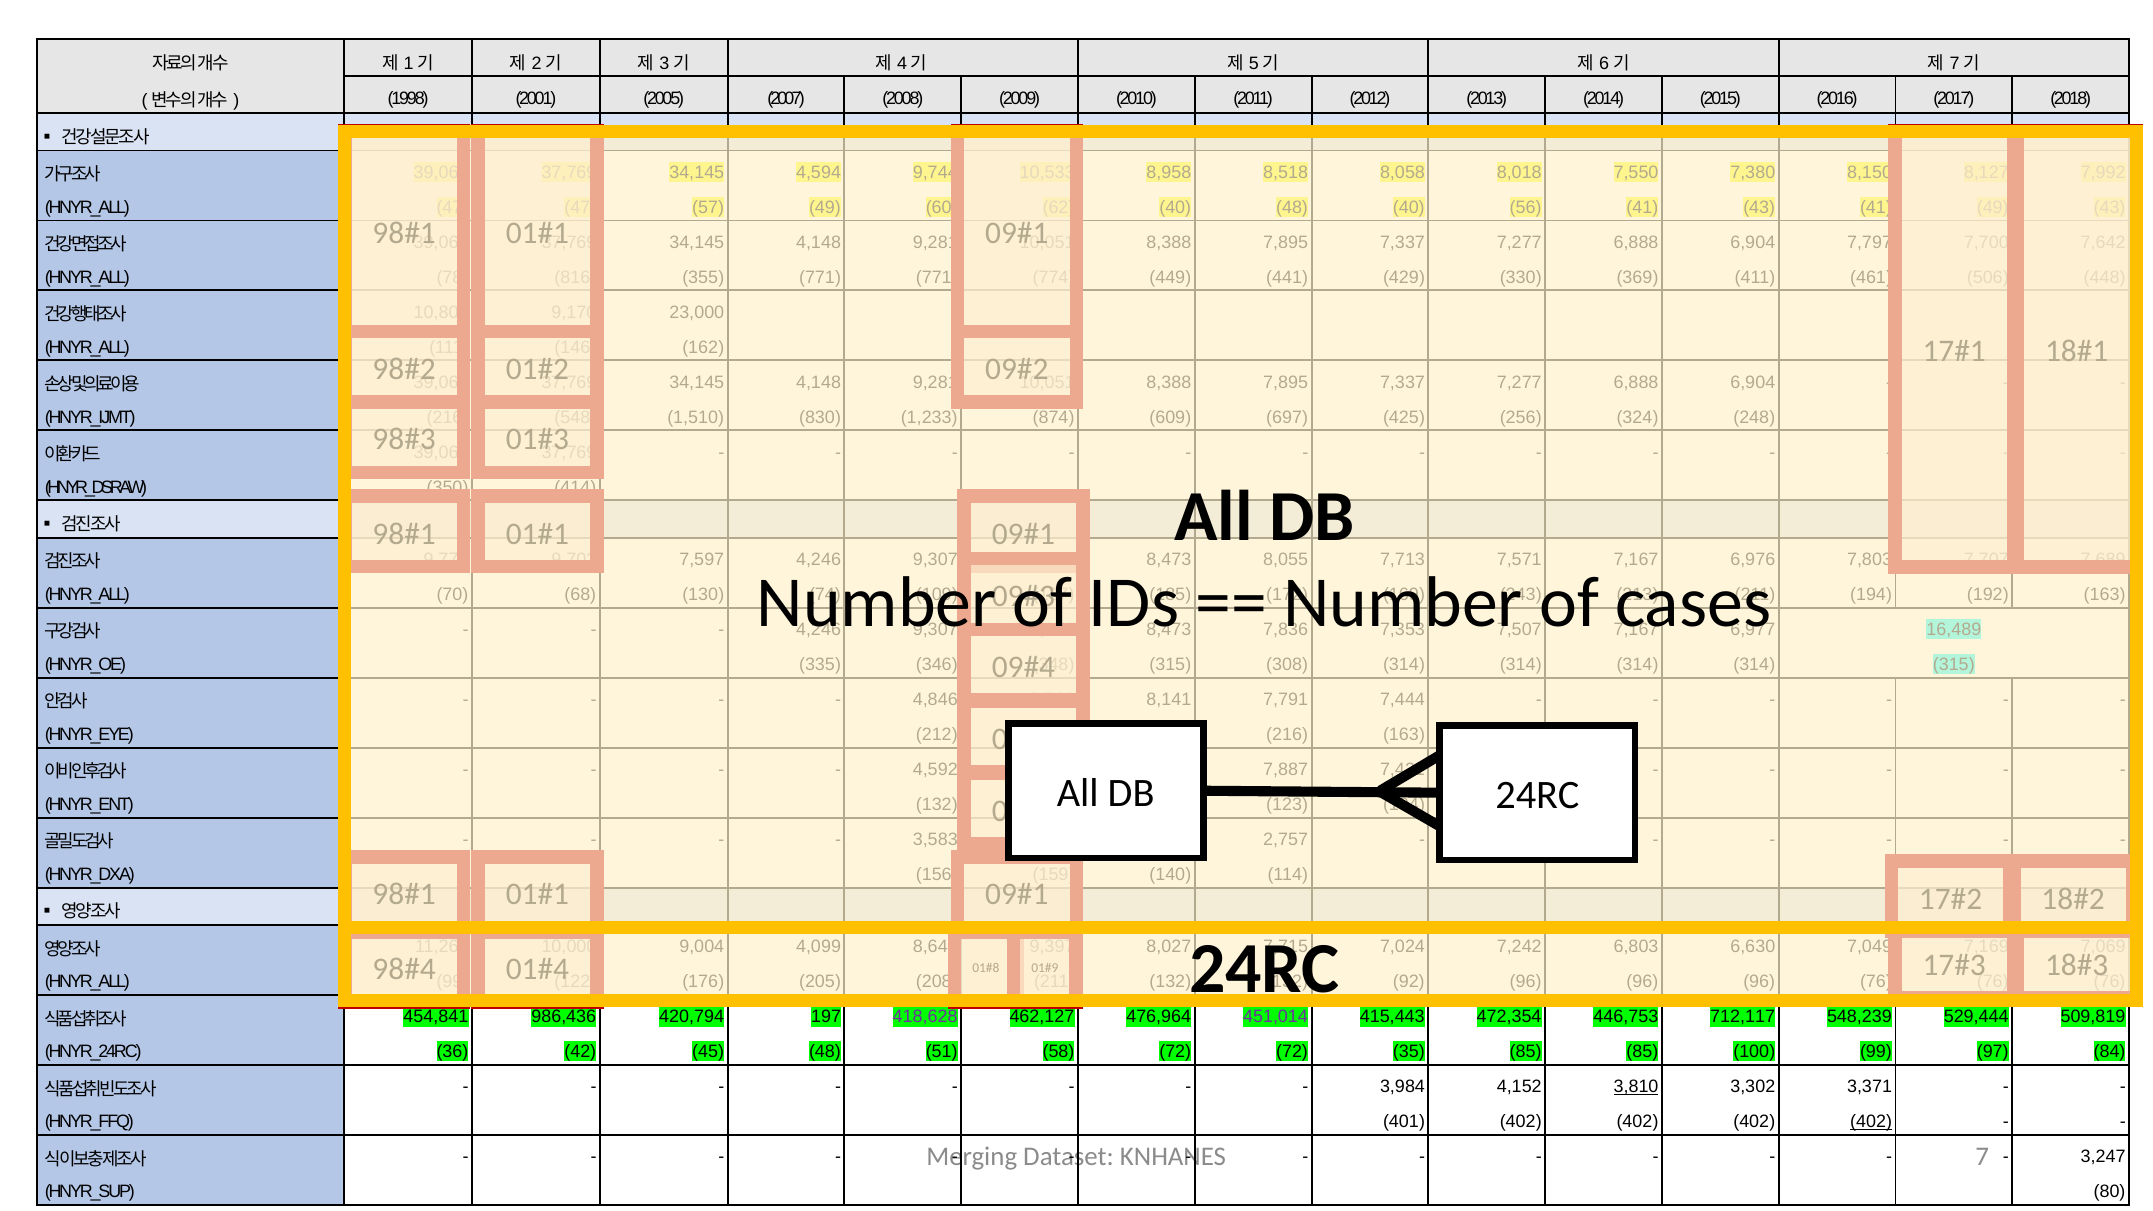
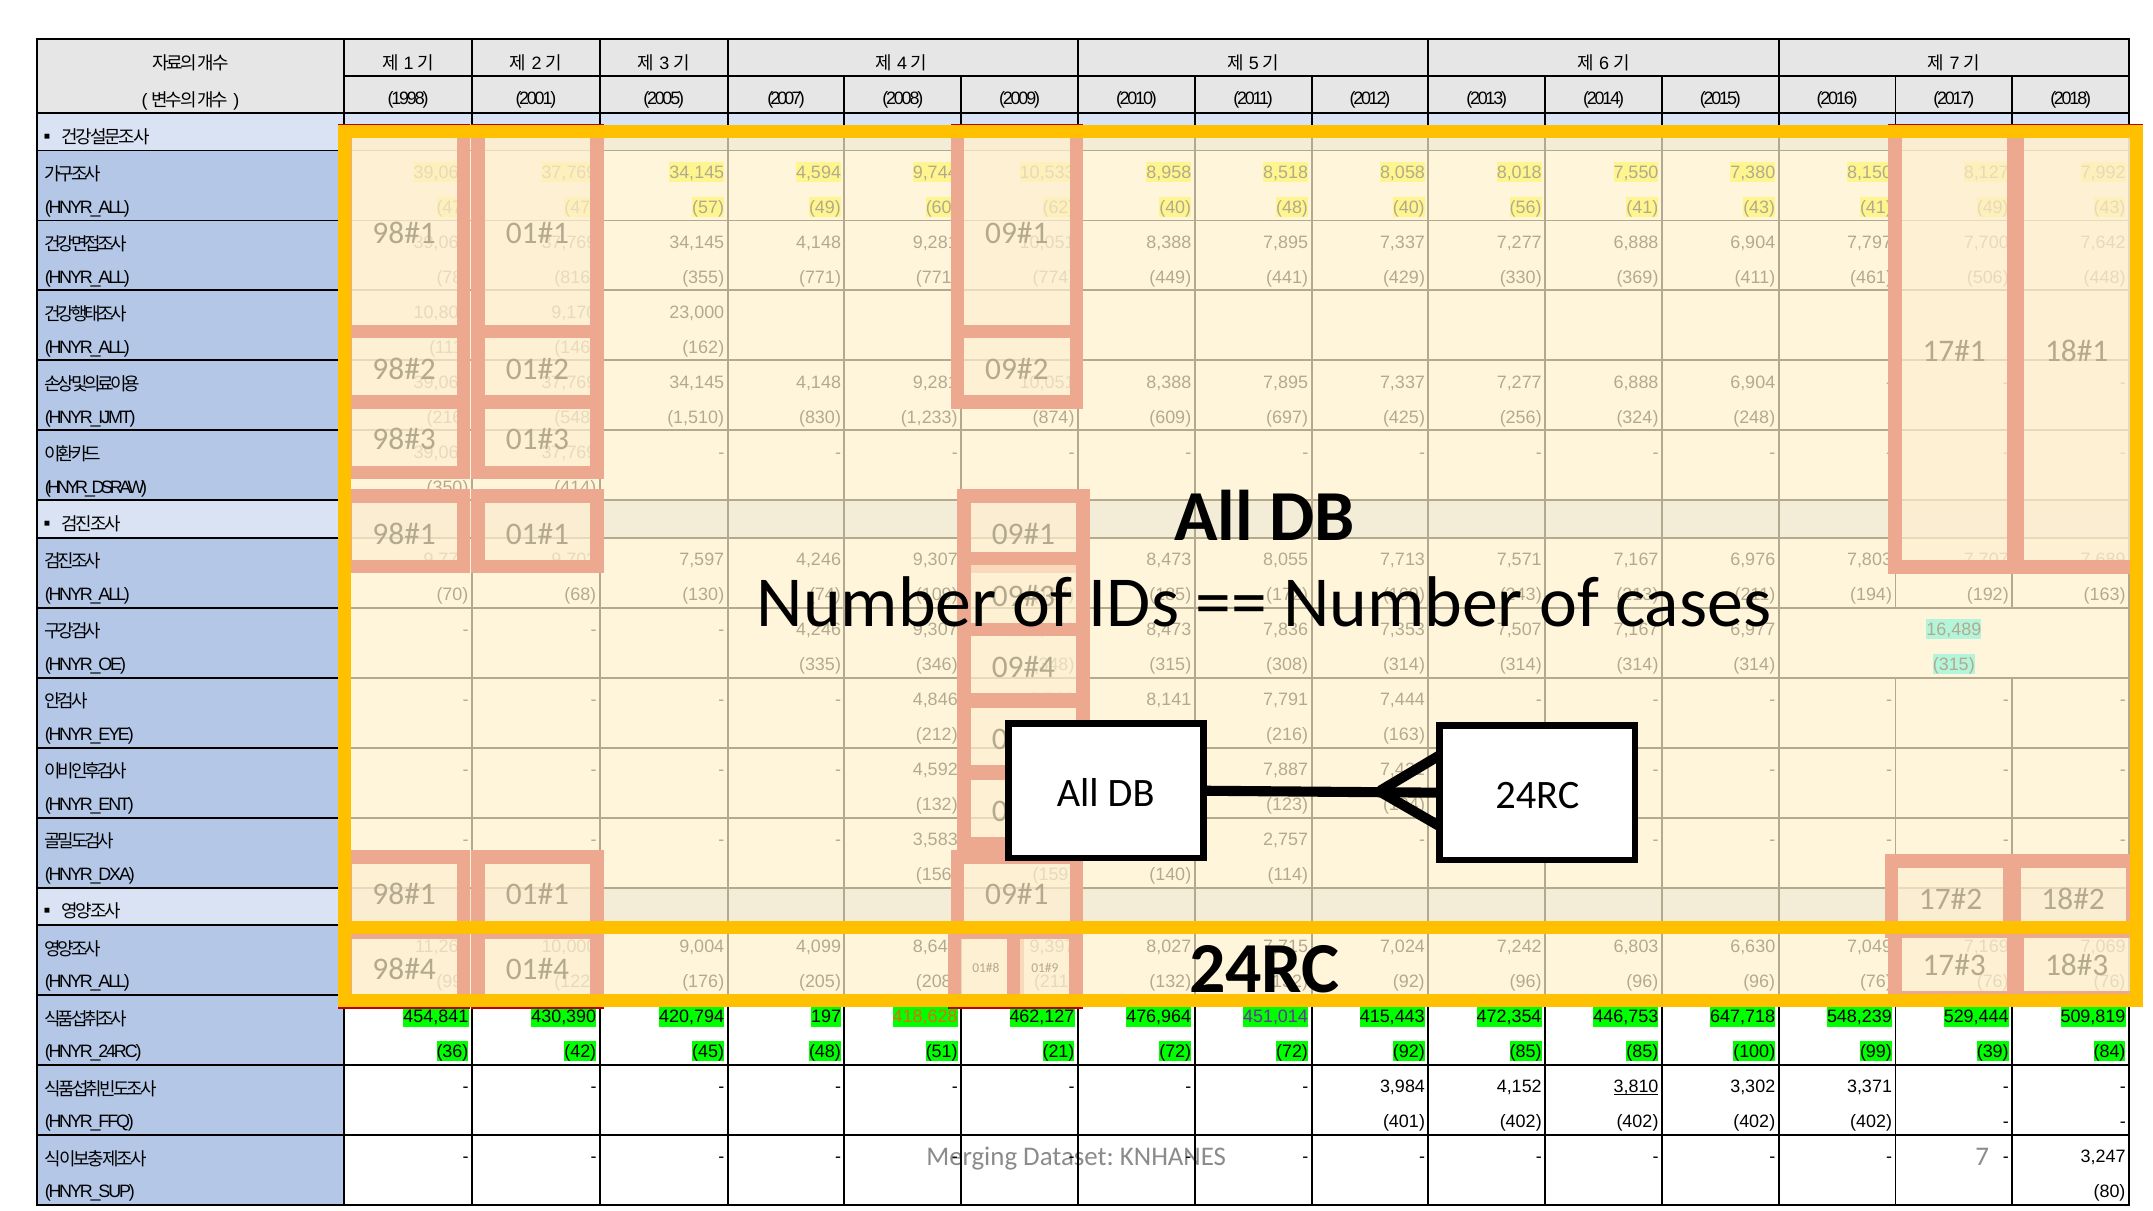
986,436: 986,436 -> 430,390
418,628 colour: purple -> orange
712,117: 712,117 -> 647,718
58: 58 -> 21
72 35: 35 -> 92
97: 97 -> 39
402 at (1871, 1122) underline: present -> none
